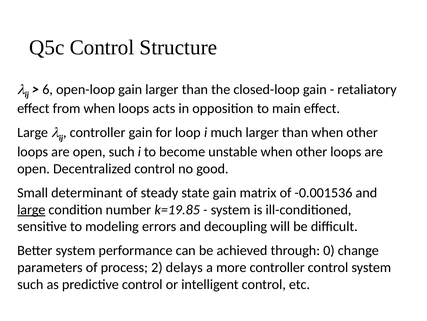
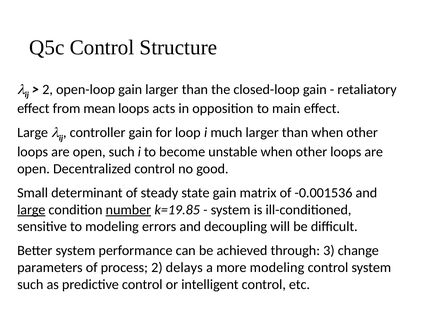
6 at (48, 89): 6 -> 2
from when: when -> mean
number underline: none -> present
0: 0 -> 3
more controller: controller -> modeling
